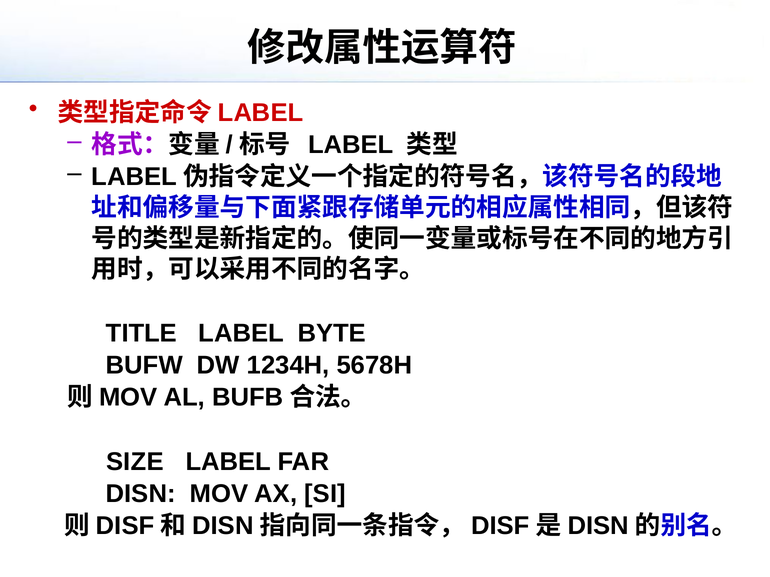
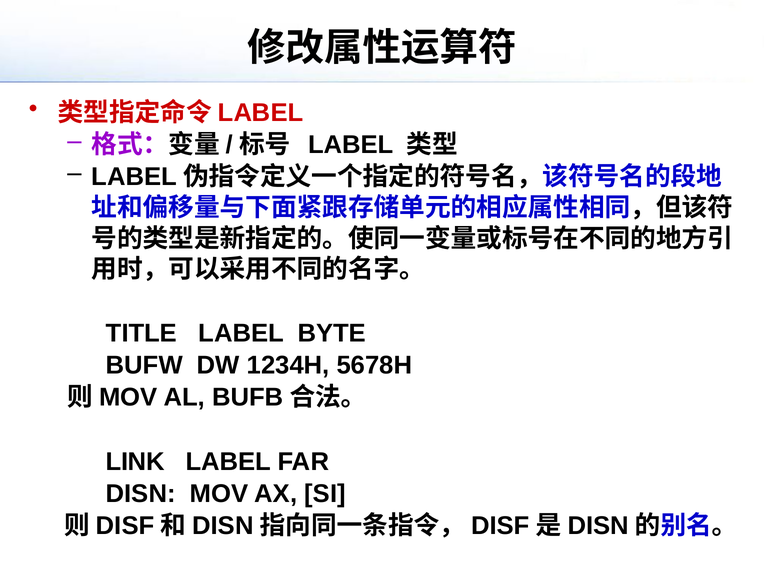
SIZE: SIZE -> LINK
